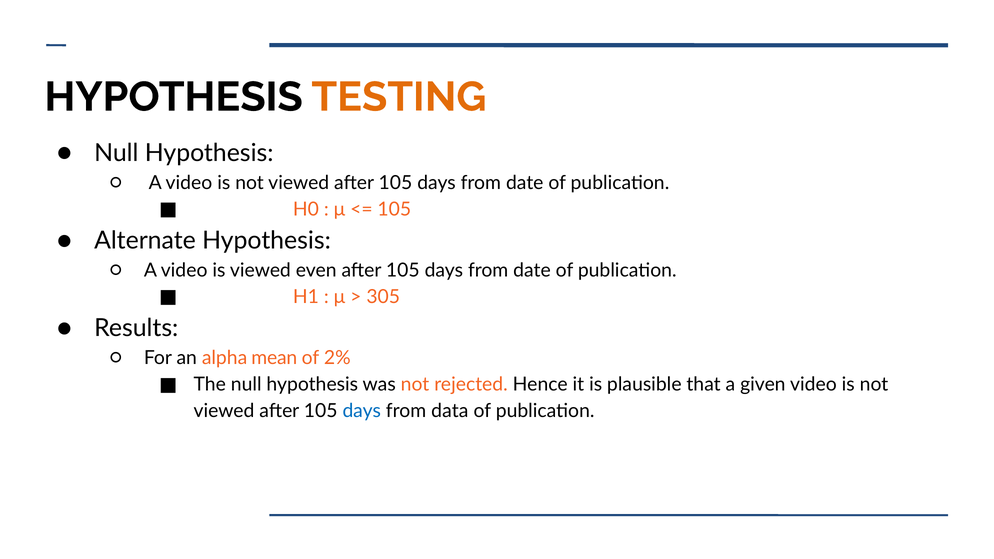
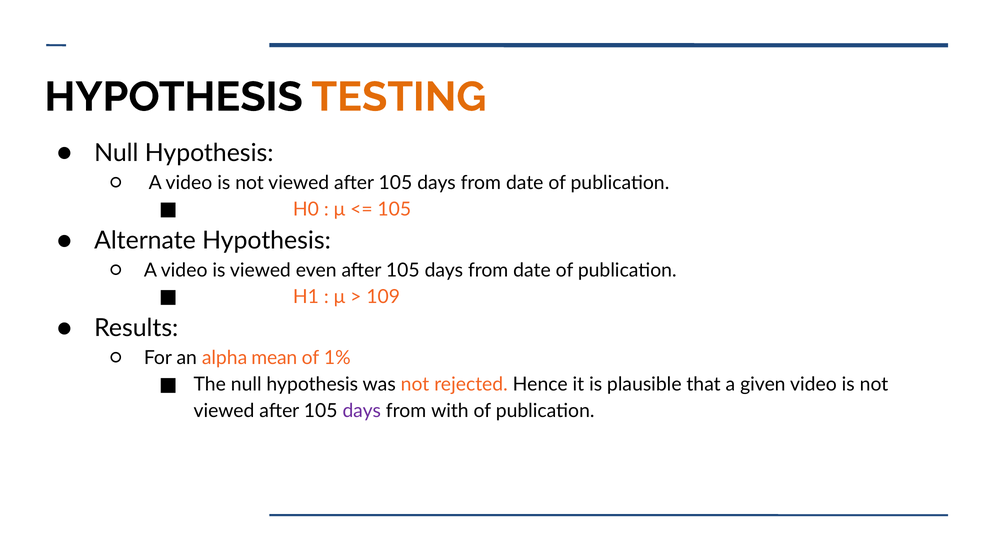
305: 305 -> 109
2%: 2% -> 1%
days at (362, 411) colour: blue -> purple
data: data -> with
